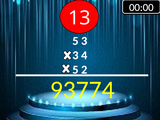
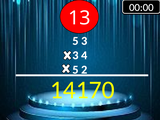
93774: 93774 -> 14170
